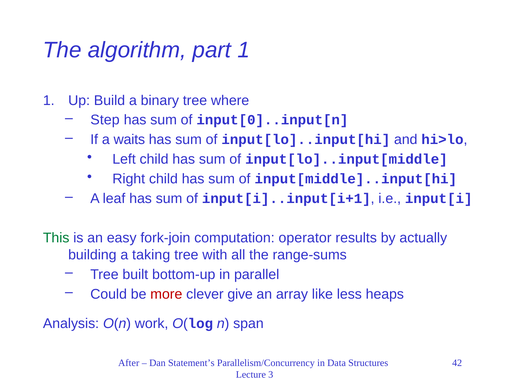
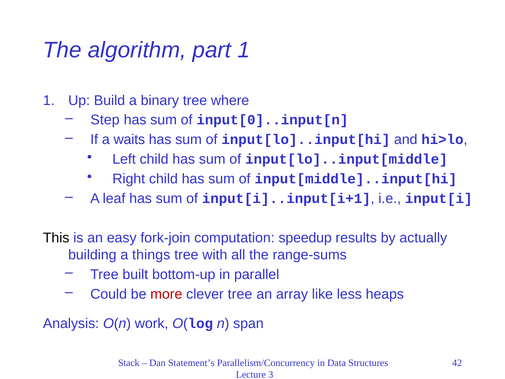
This colour: green -> black
operator: operator -> speedup
taking: taking -> things
clever give: give -> tree
After: After -> Stack
